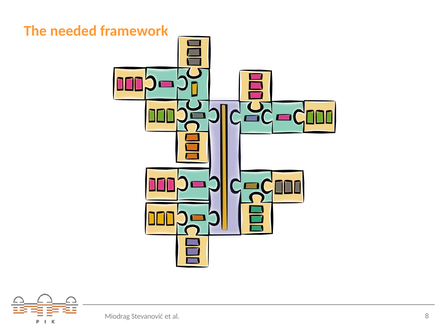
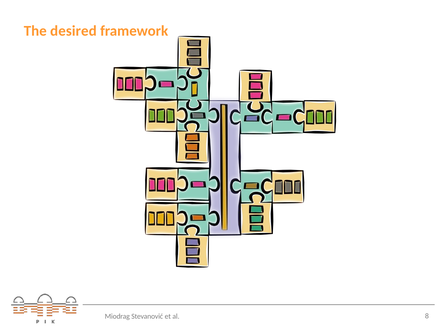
needed: needed -> desired
